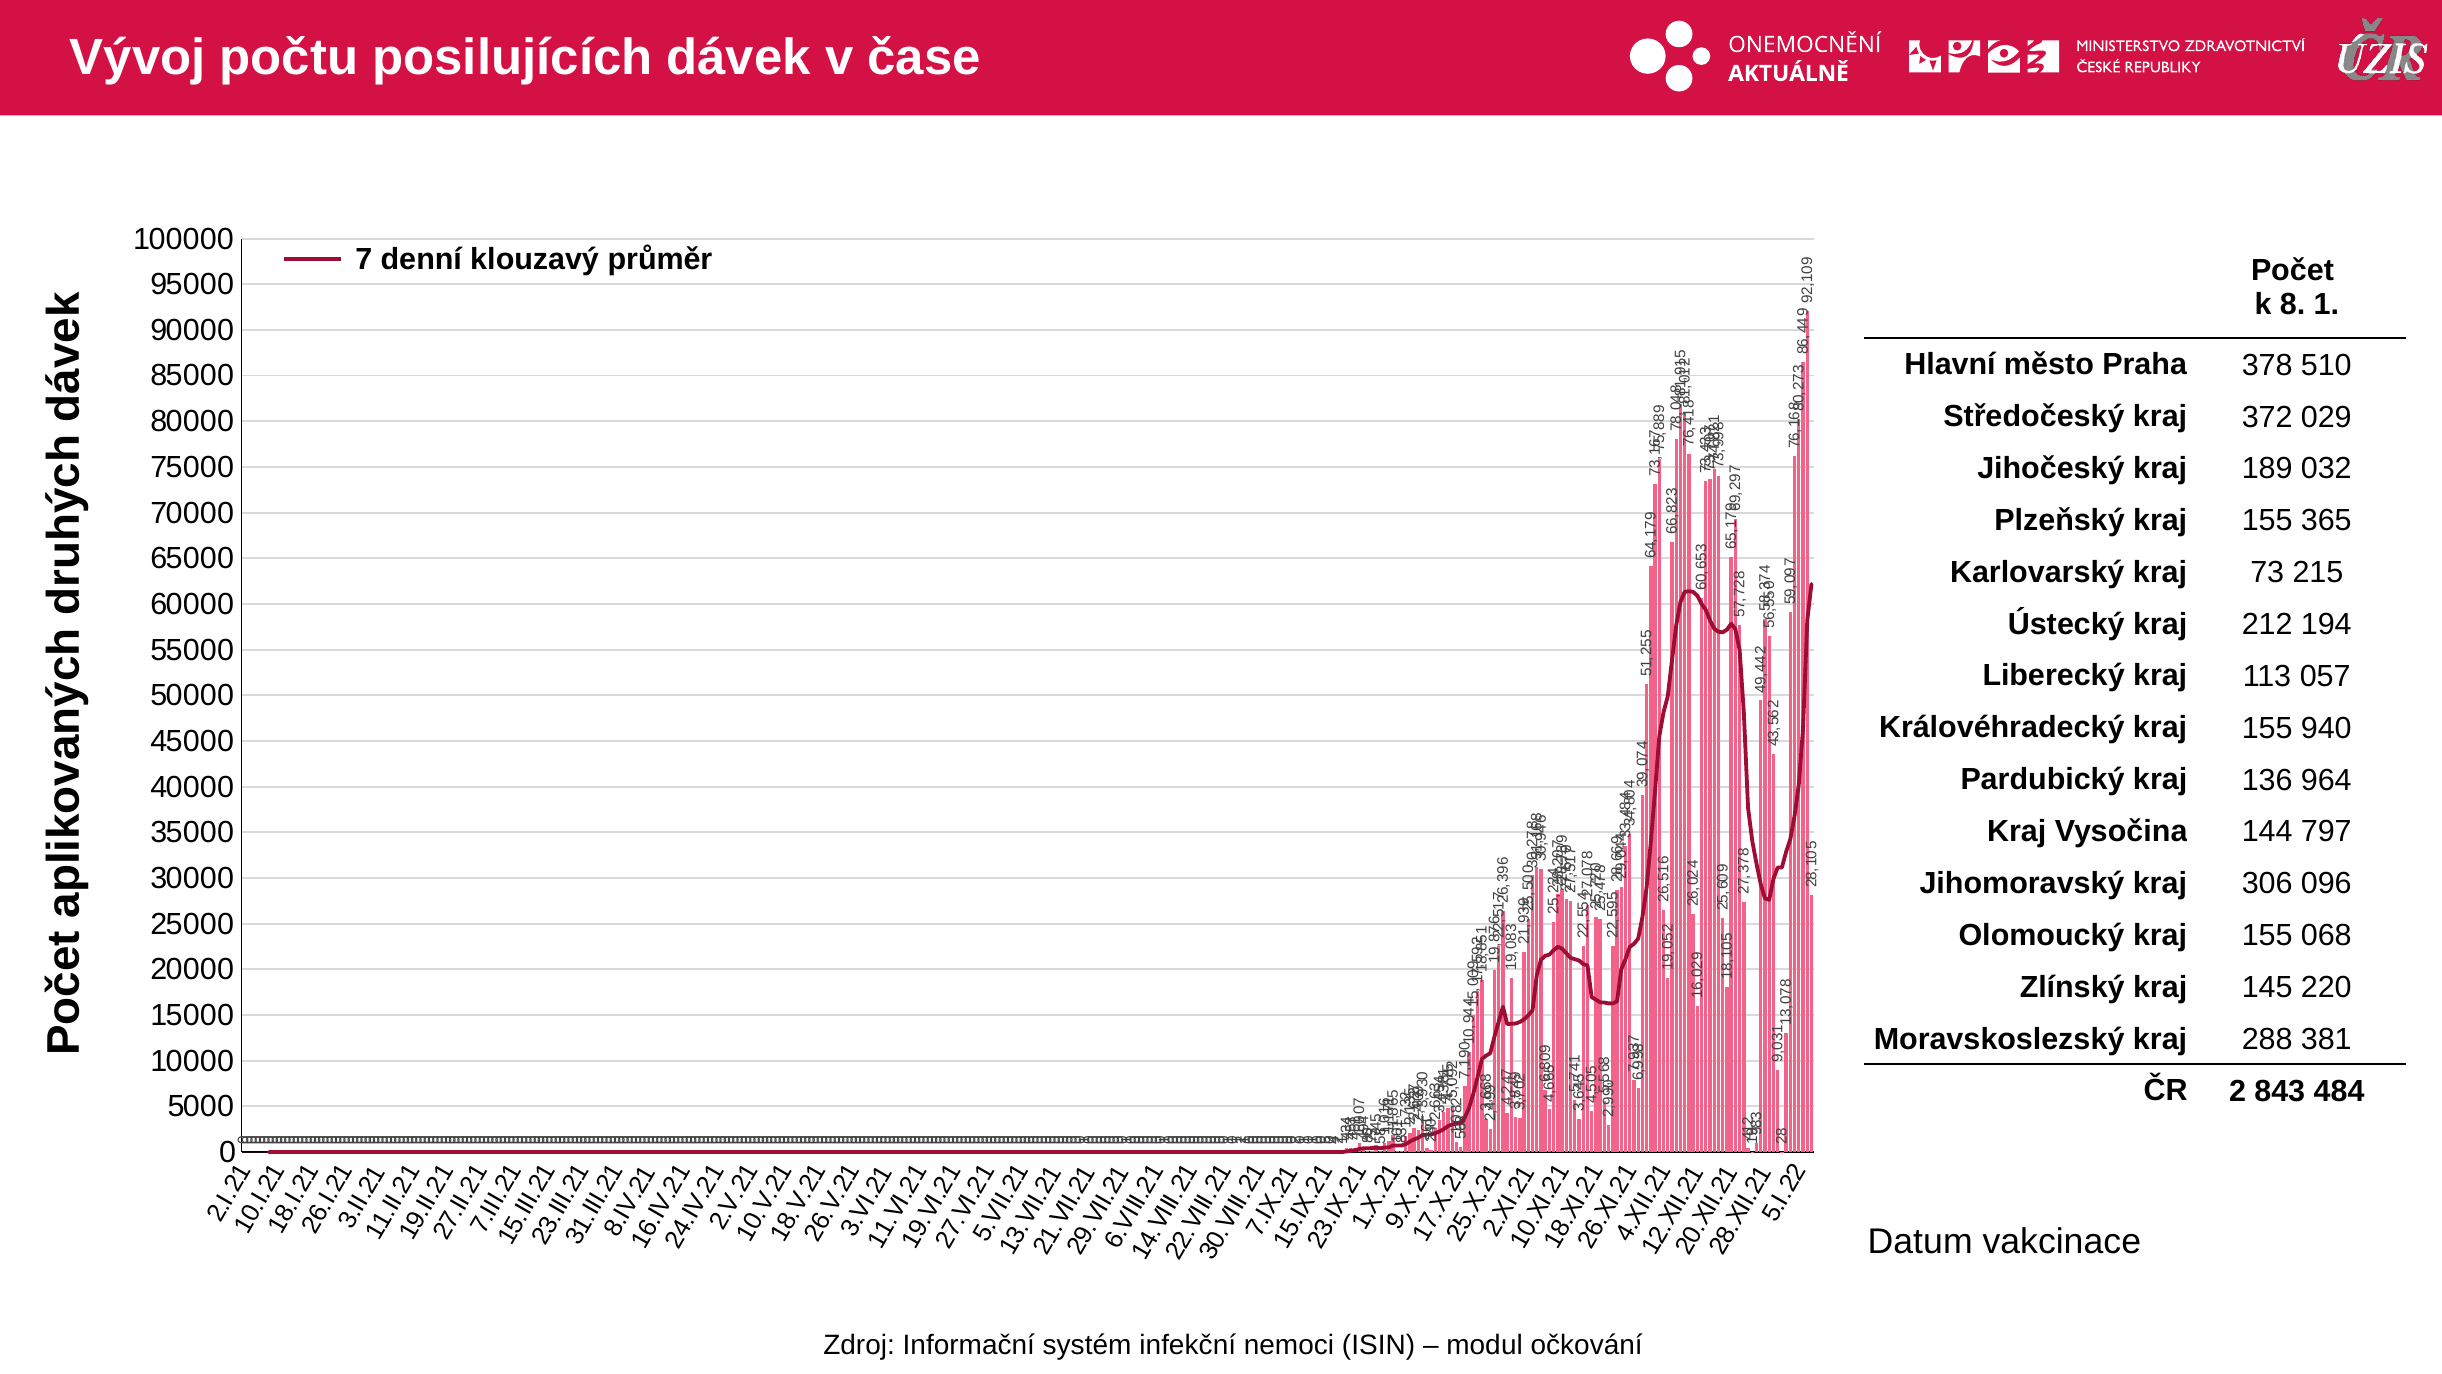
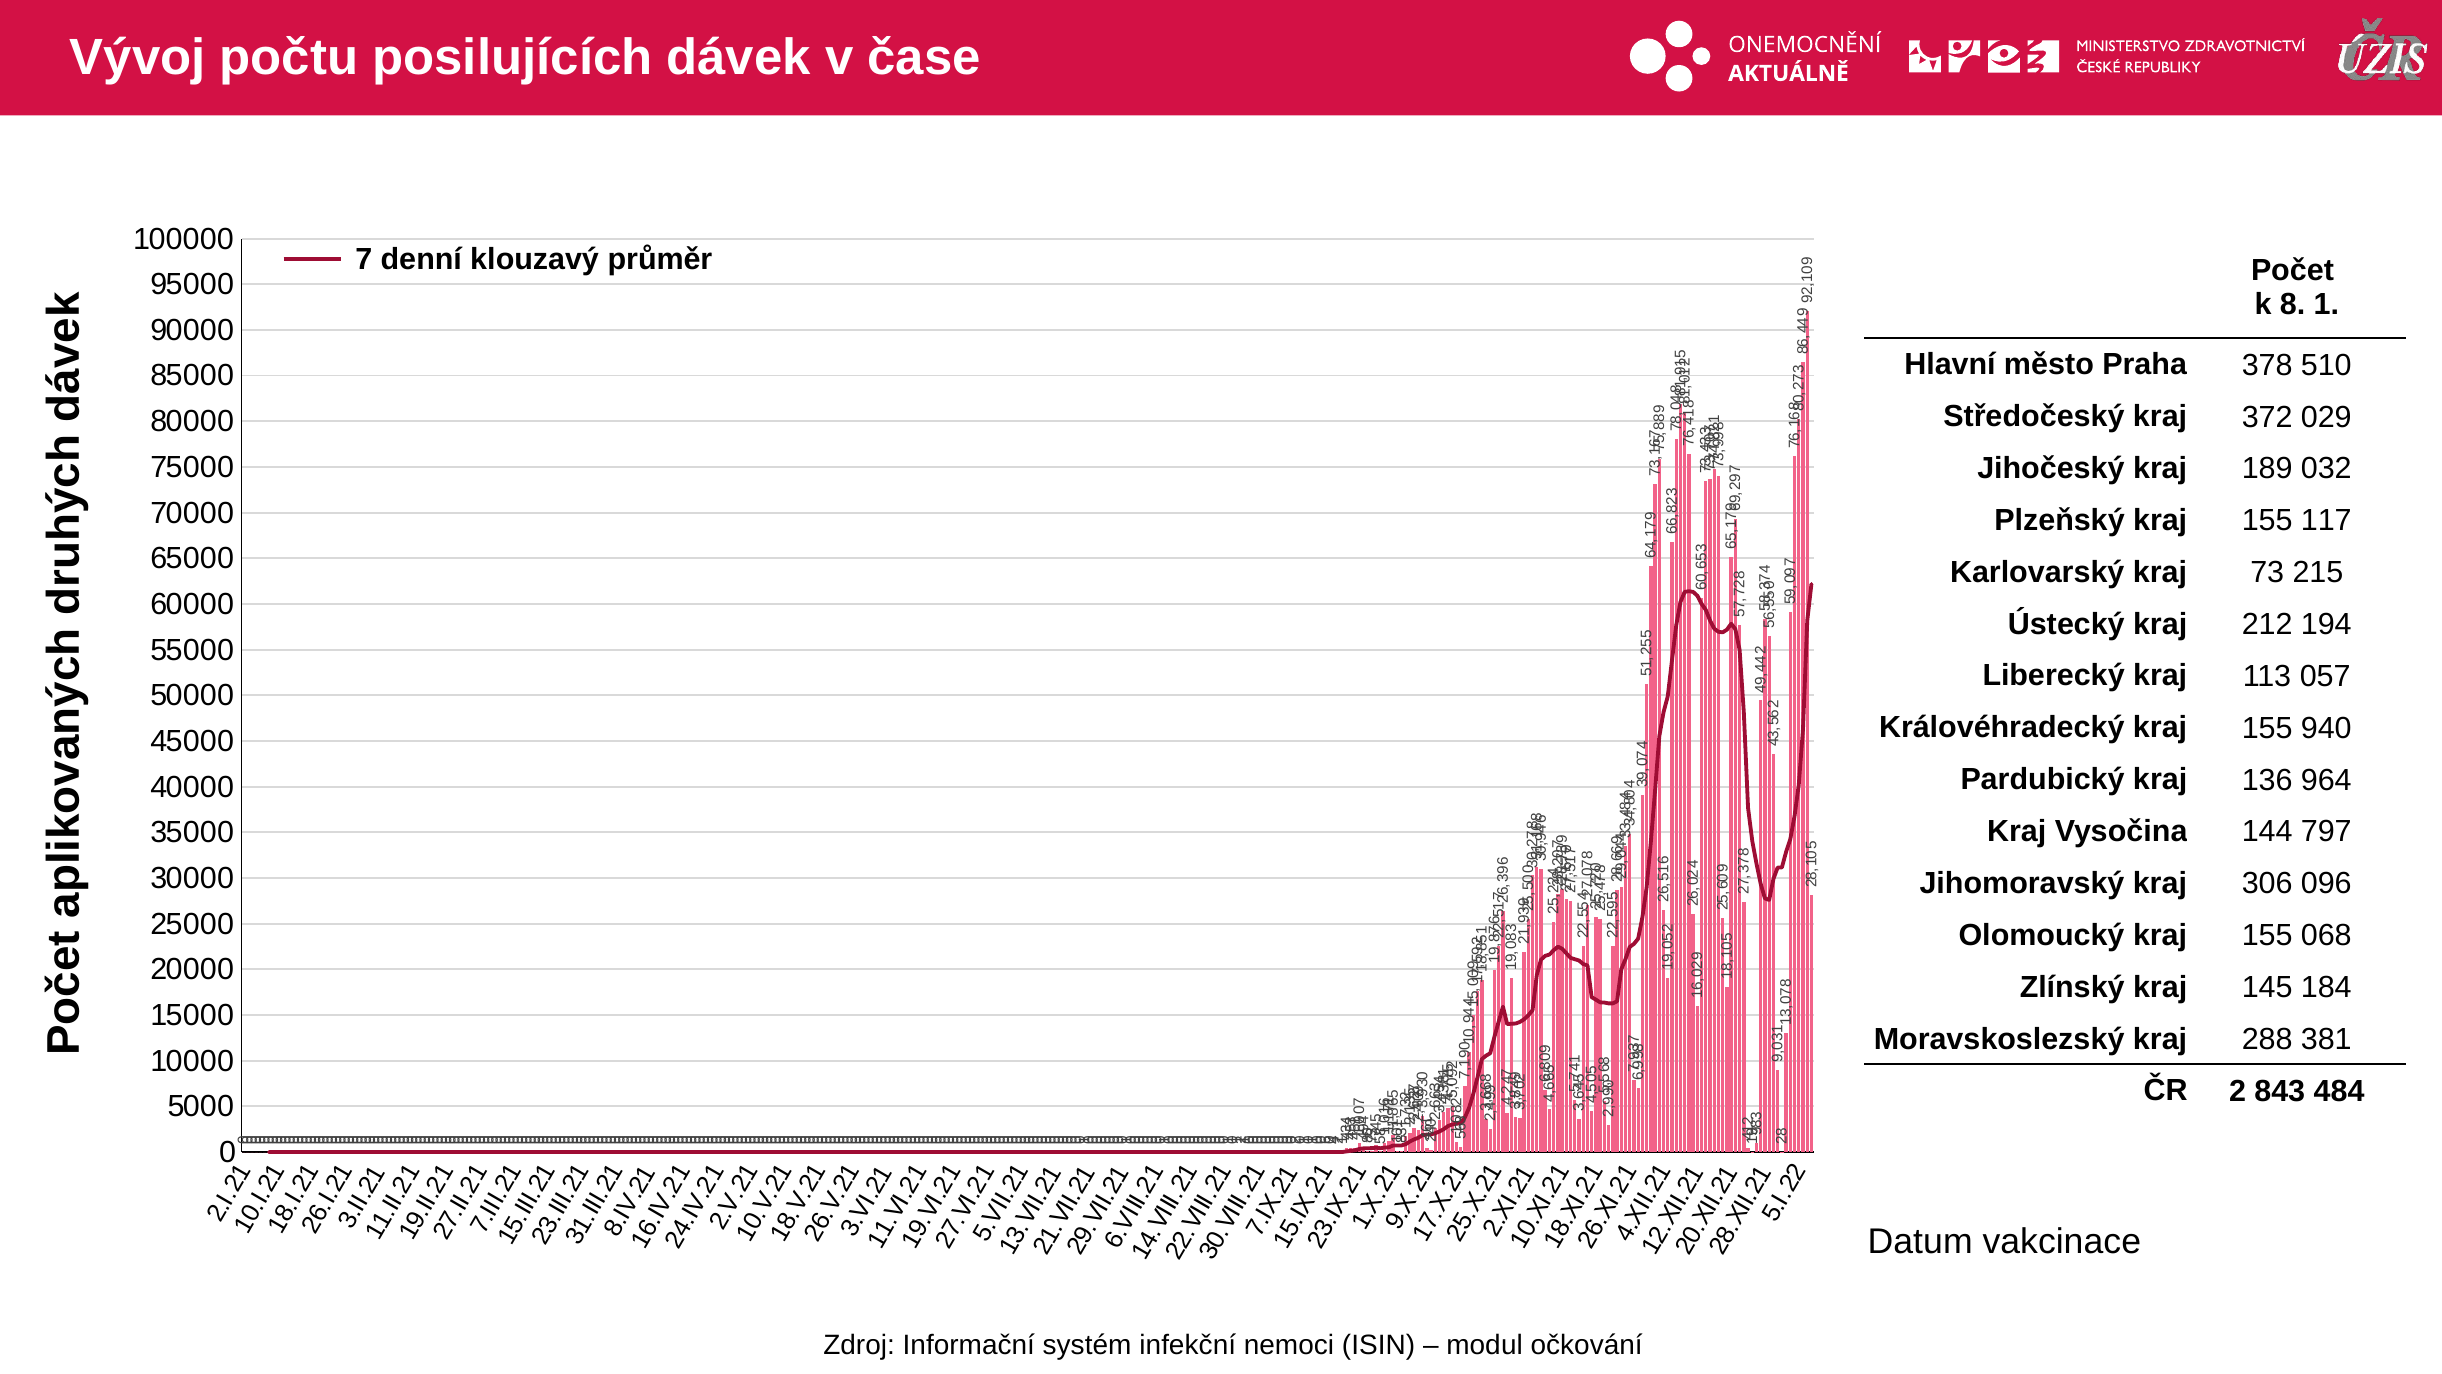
365: 365 -> 117
220: 220 -> 184
